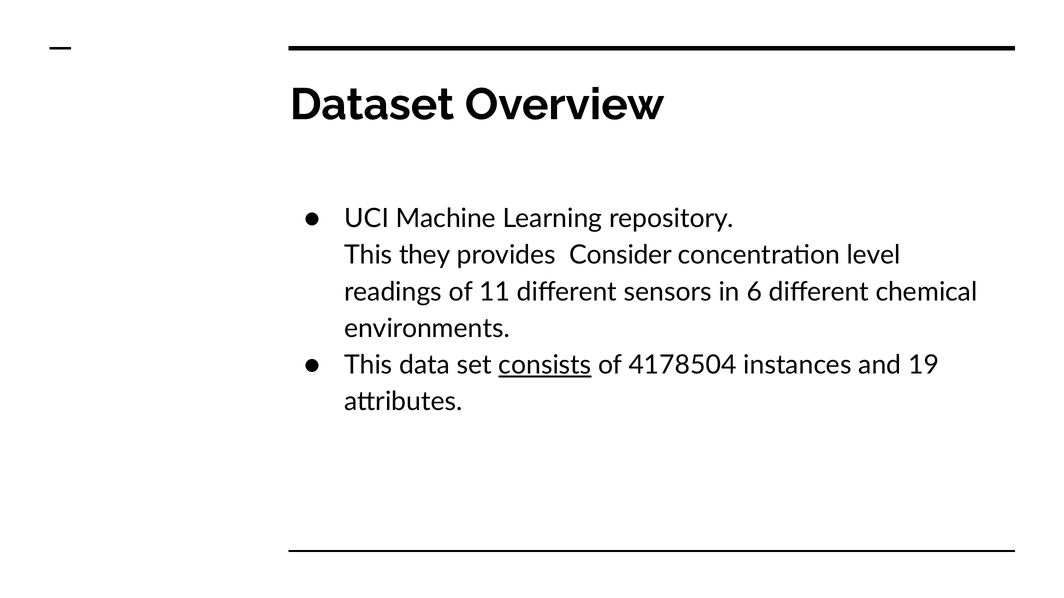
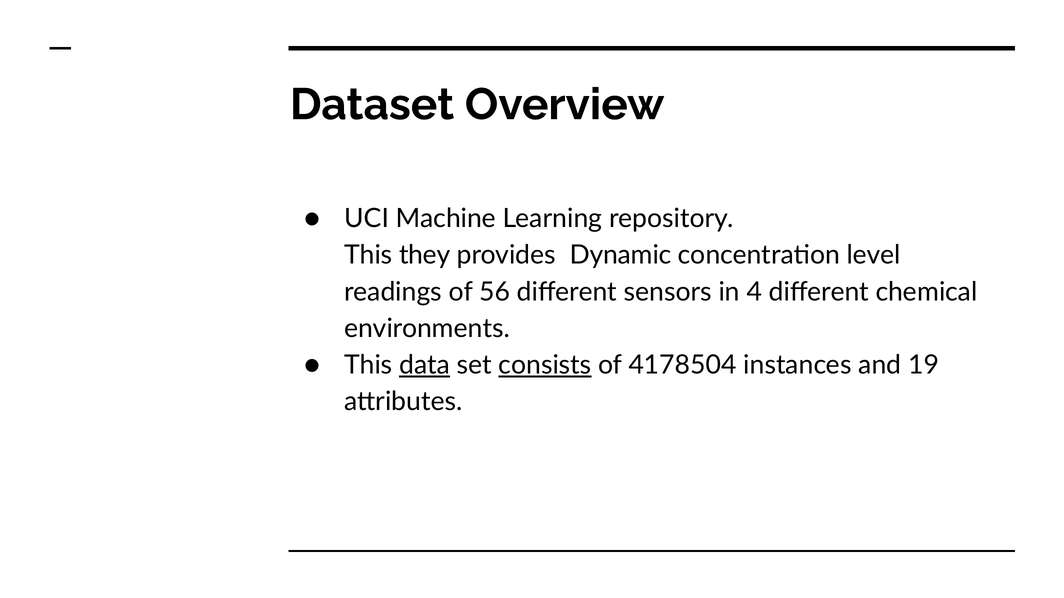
Consider: Consider -> Dynamic
11: 11 -> 56
6: 6 -> 4
data underline: none -> present
